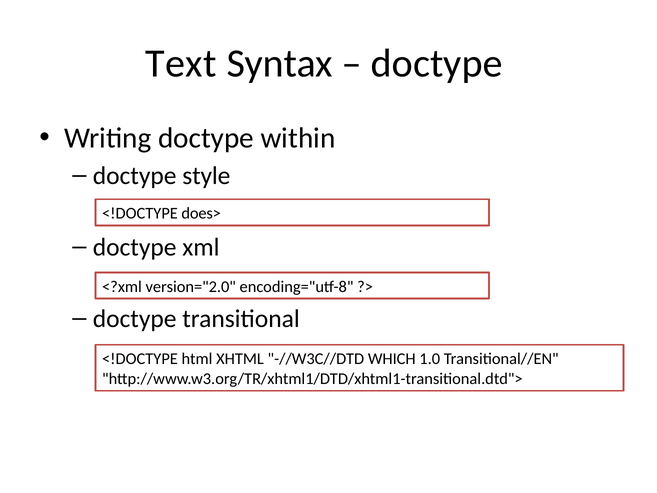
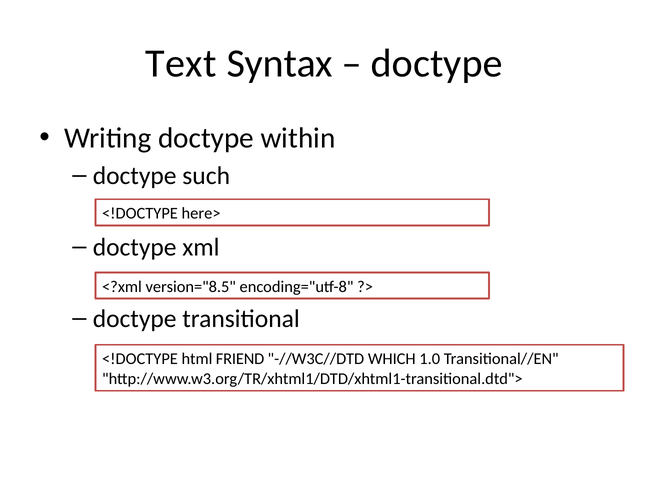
style: style -> such
does>: does> -> here>
version="2.0: version="2.0 -> version="8.5
XHTML: XHTML -> FRIEND
